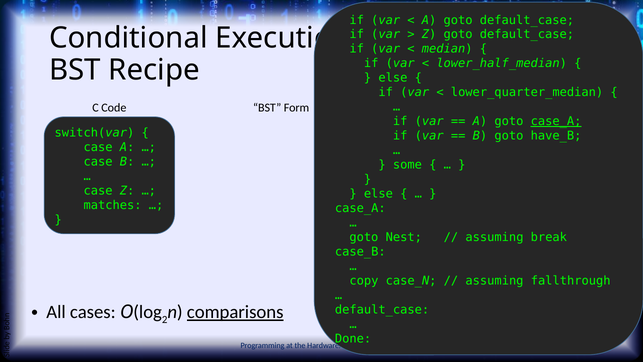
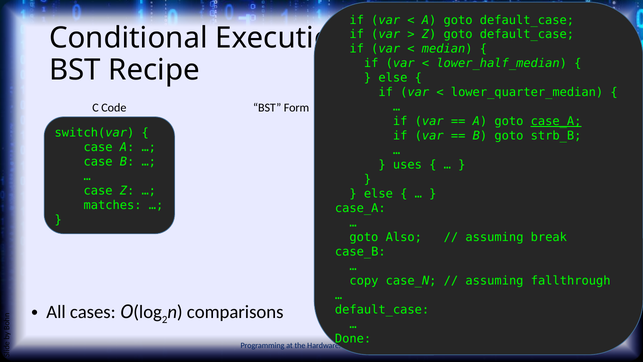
have_B: have_B -> strb_B
some: some -> uses
Nest: Nest -> Also
comparisons underline: present -> none
